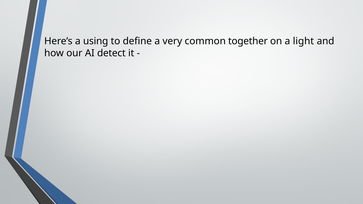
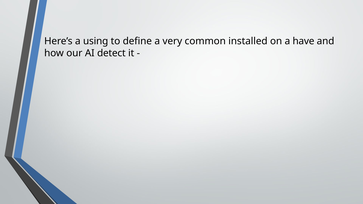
together: together -> installed
light: light -> have
